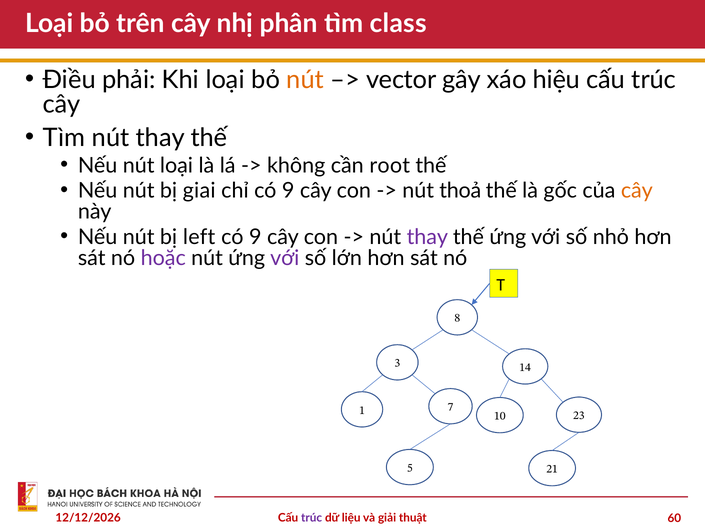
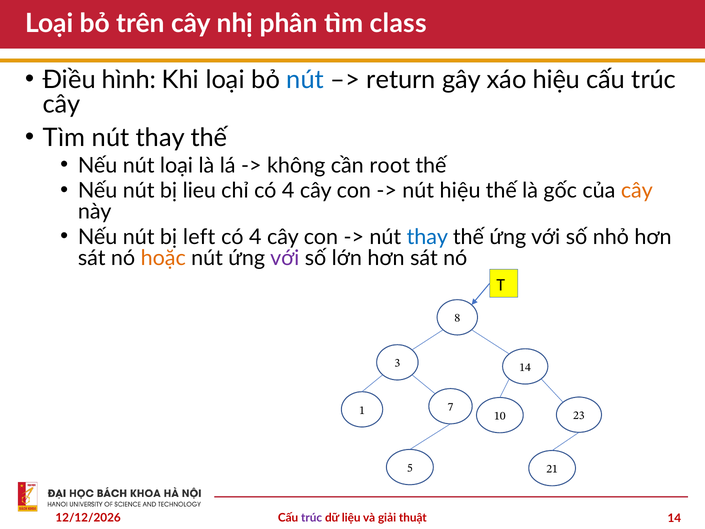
phải: phải -> hình
nút at (305, 80) colour: orange -> blue
vector: vector -> return
giai: giai -> lieu
chỉ có 9: 9 -> 4
nút thoả: thoả -> hiệu
9 at (255, 237): 9 -> 4
thay at (427, 237) colour: purple -> blue
hoặc colour: purple -> orange
thuật 60: 60 -> 14
